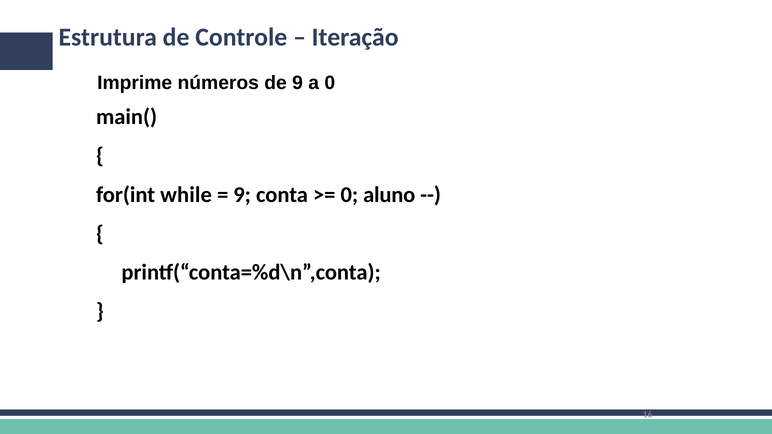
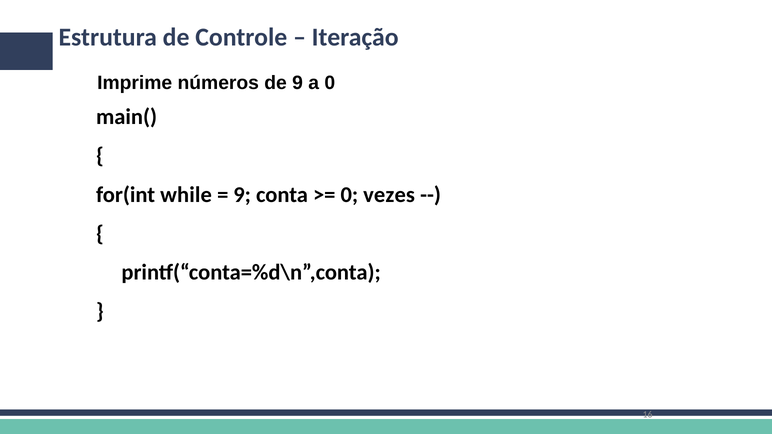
aluno: aluno -> vezes
